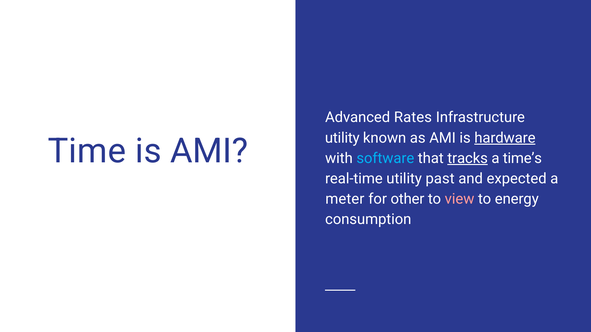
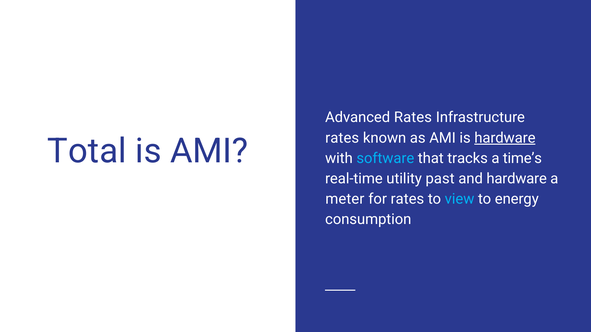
utility at (342, 138): utility -> rates
Time: Time -> Total
tracks underline: present -> none
and expected: expected -> hardware
for other: other -> rates
view colour: pink -> light blue
